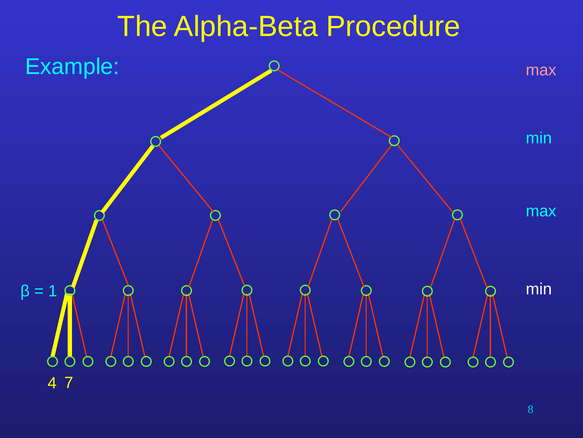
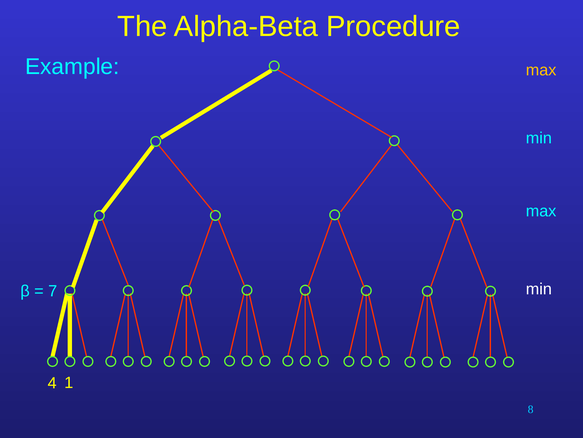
max at (541, 70) colour: pink -> yellow
1: 1 -> 7
7: 7 -> 1
